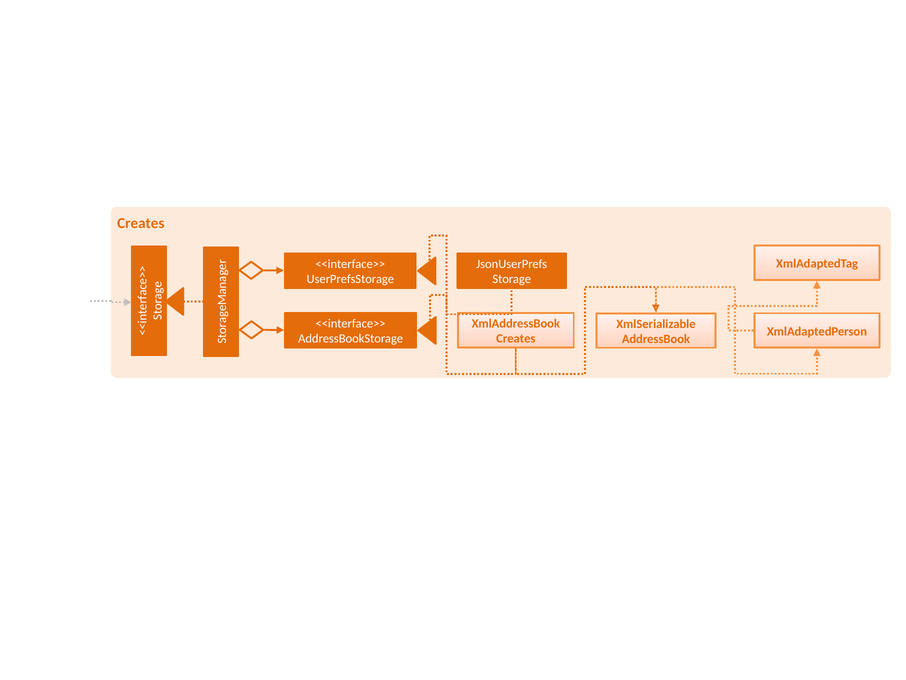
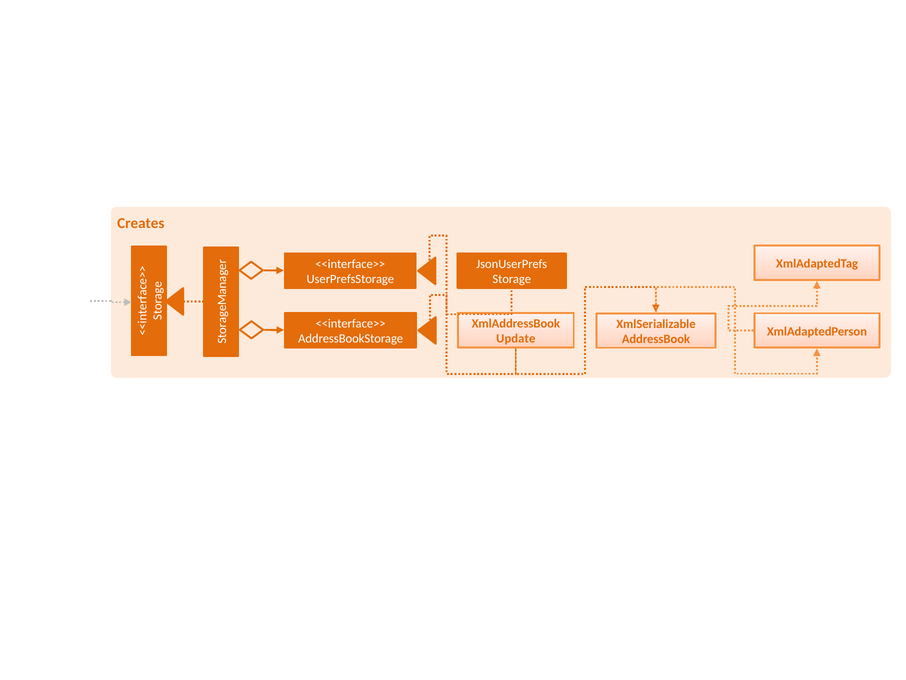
Creates at (516, 339): Creates -> Update
